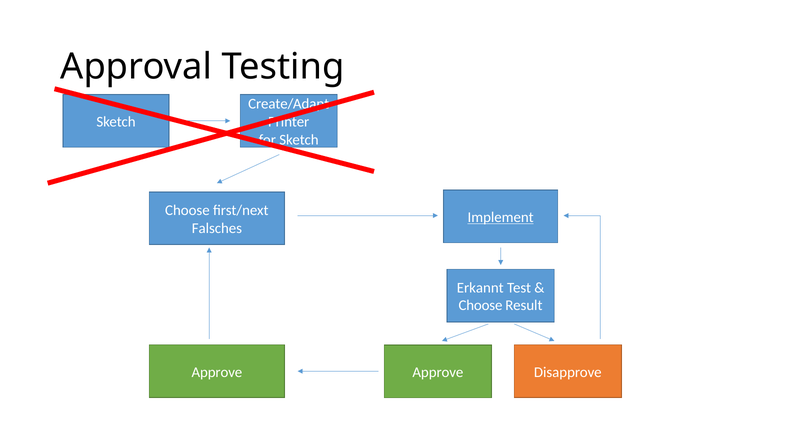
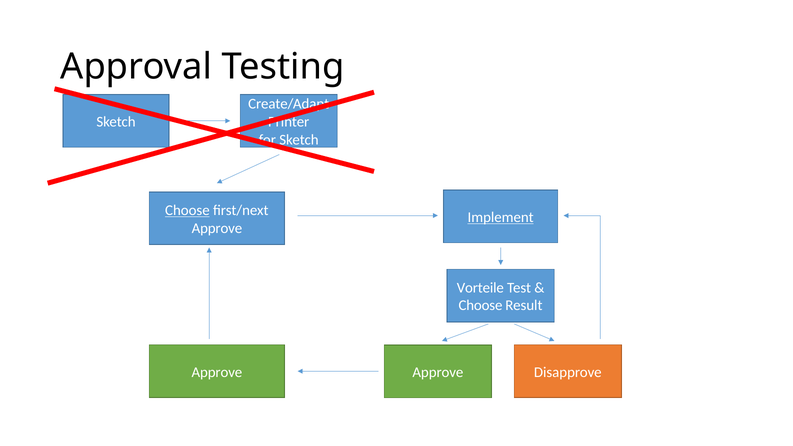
Choose at (187, 210) underline: none -> present
Falsches at (217, 228): Falsches -> Approve
Erkannt: Erkannt -> Vorteile
